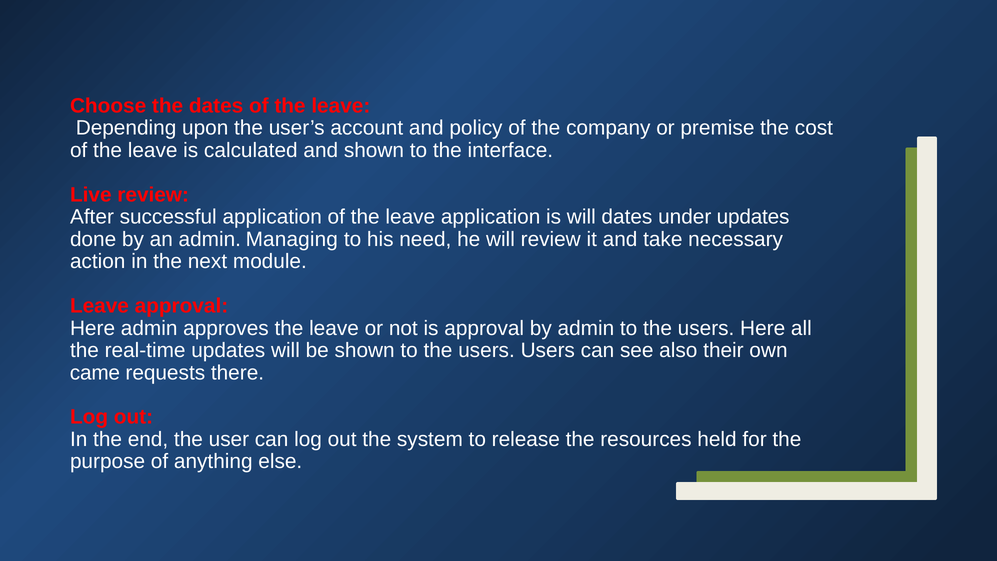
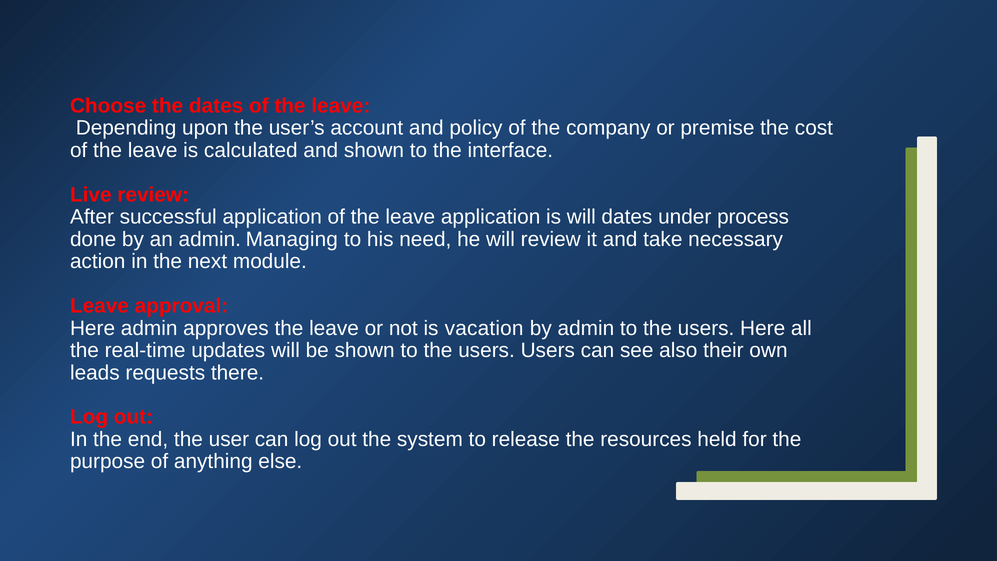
under updates: updates -> process
is approval: approval -> vacation
came: came -> leads
